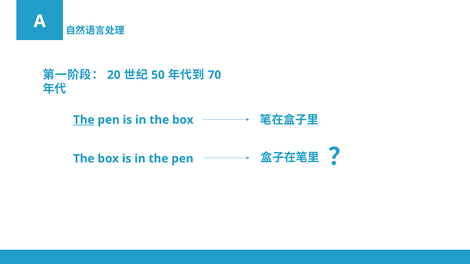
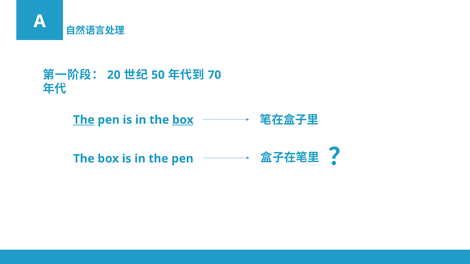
box at (183, 120) underline: none -> present
